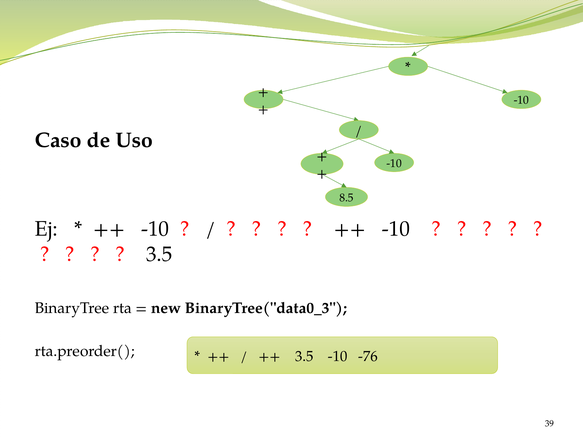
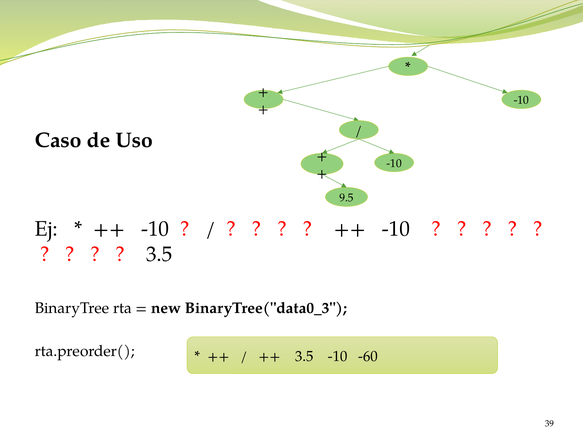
8.5: 8.5 -> 9.5
-76: -76 -> -60
